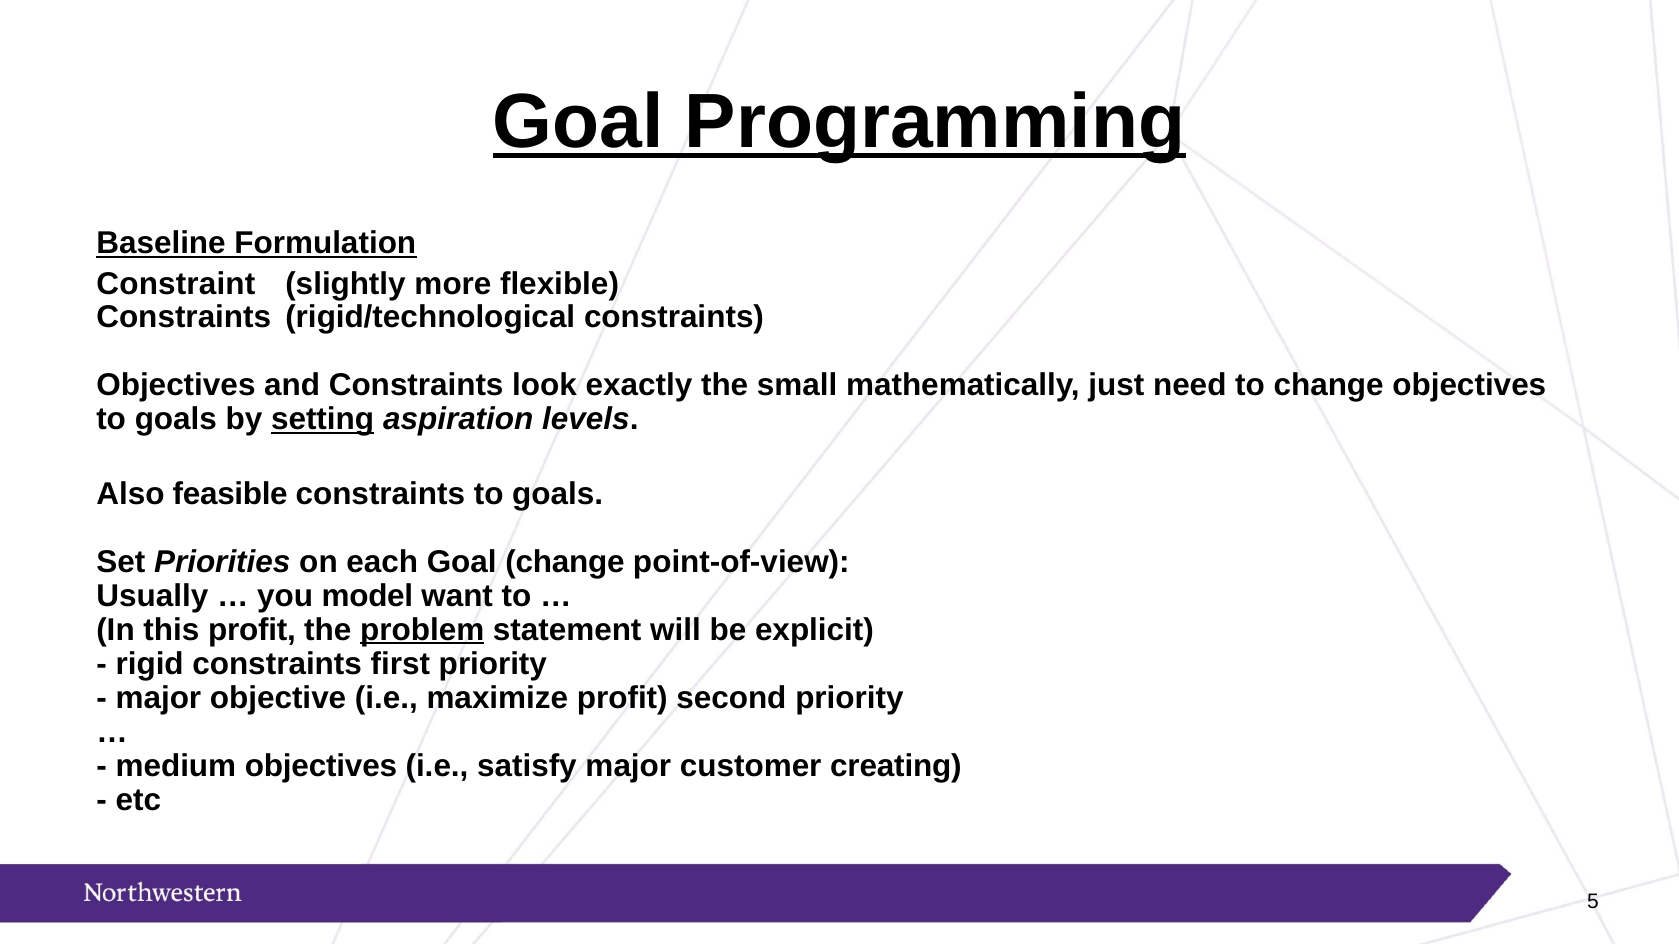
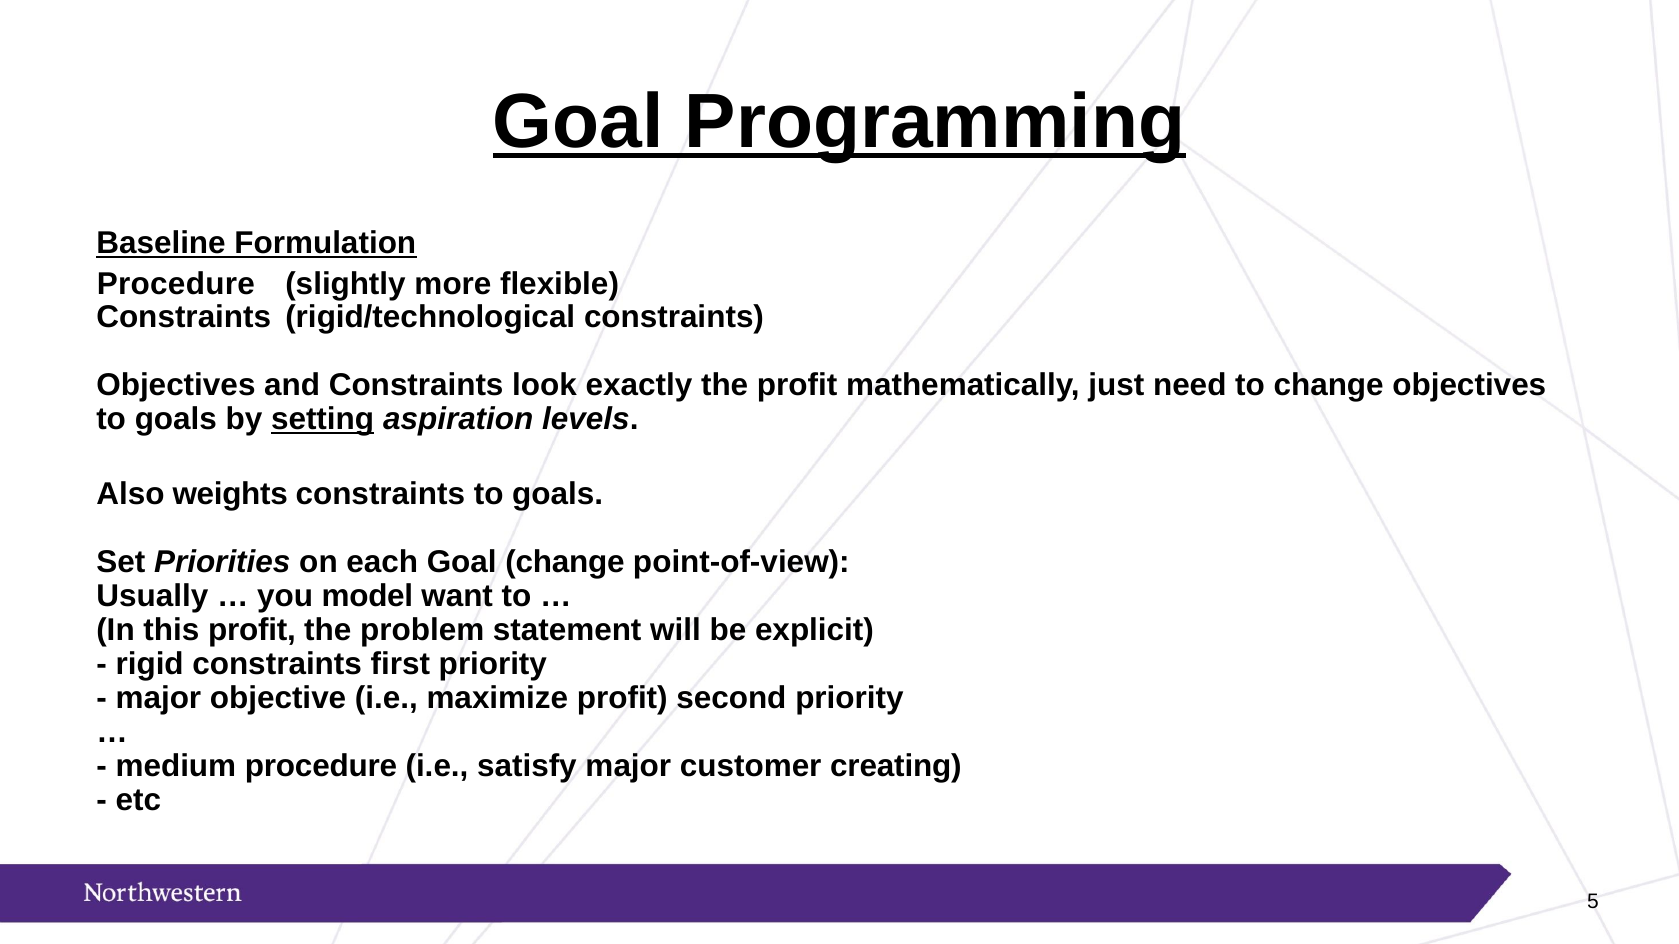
Constraint at (176, 284): Constraint -> Procedure
the small: small -> profit
feasible: feasible -> weights
problem underline: present -> none
medium objectives: objectives -> procedure
